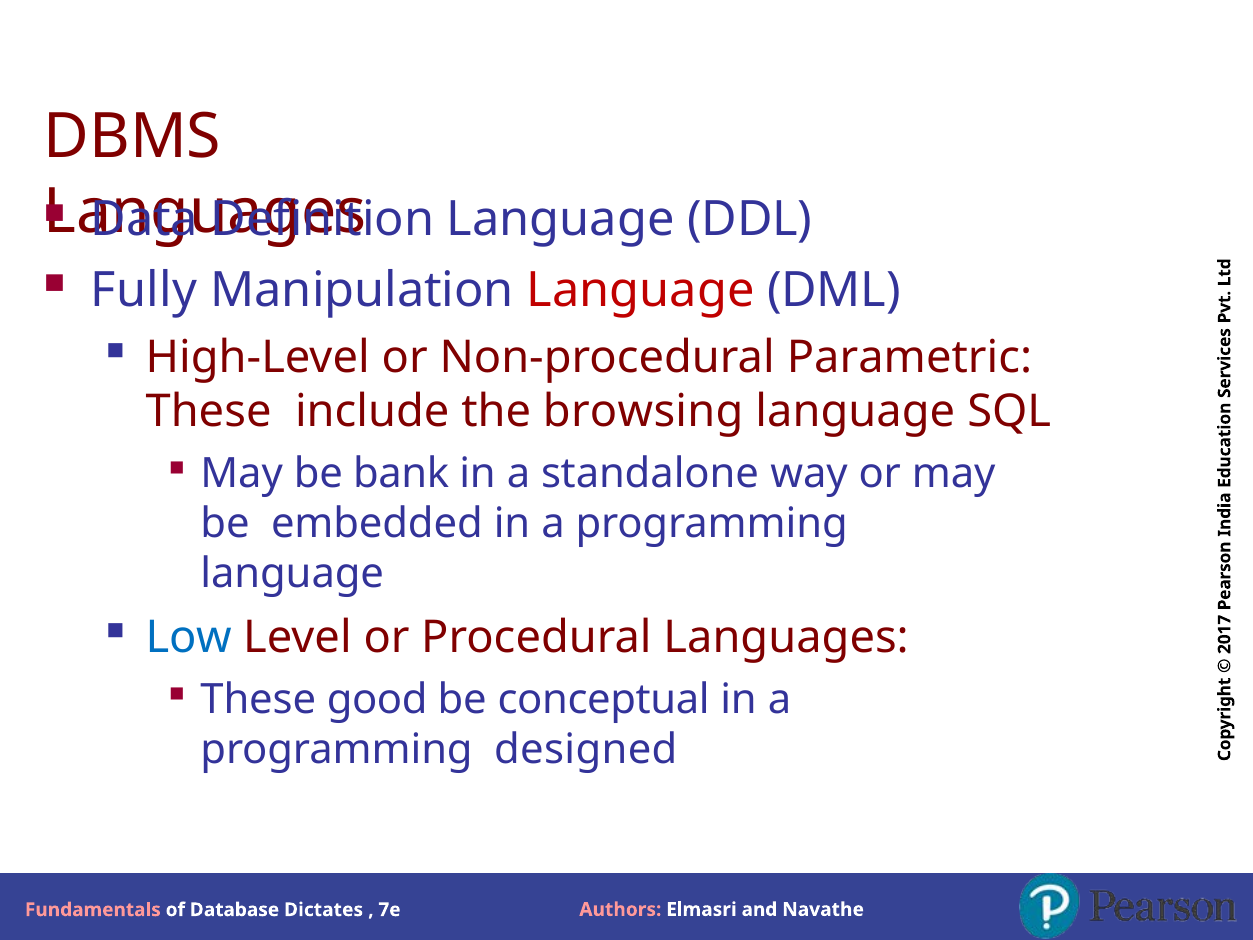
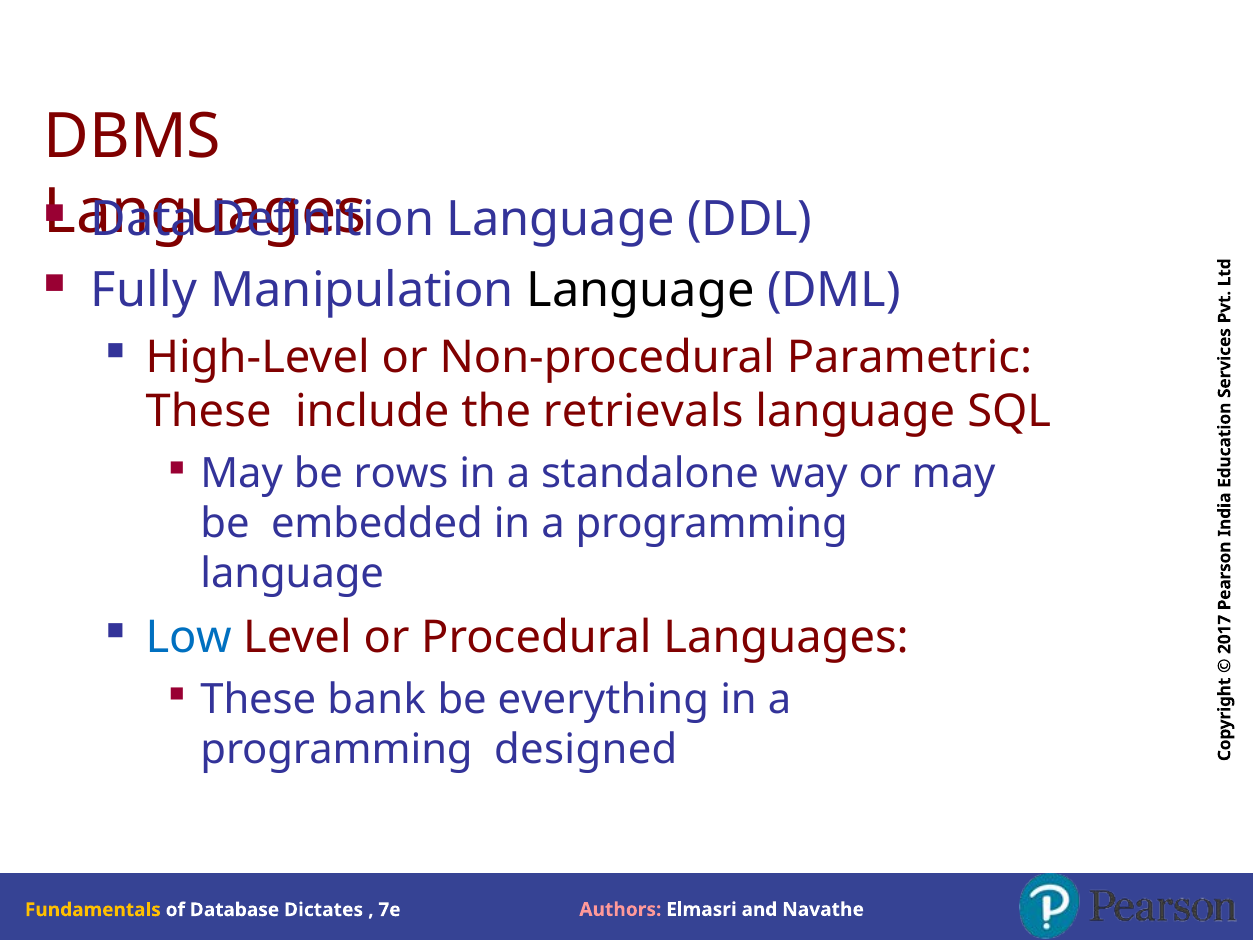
Language at (641, 290) colour: red -> black
browsing: browsing -> retrievals
bank: bank -> rows
good: good -> bank
conceptual: conceptual -> everything
Fundamentals colour: pink -> yellow
